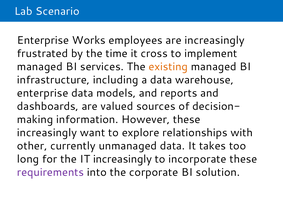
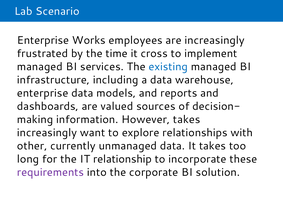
existing colour: orange -> blue
However these: these -> takes
IT increasingly: increasingly -> relationship
